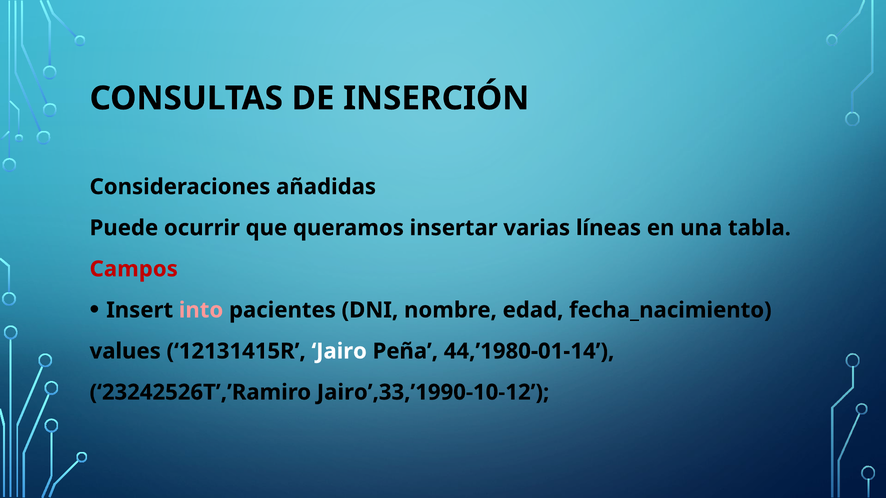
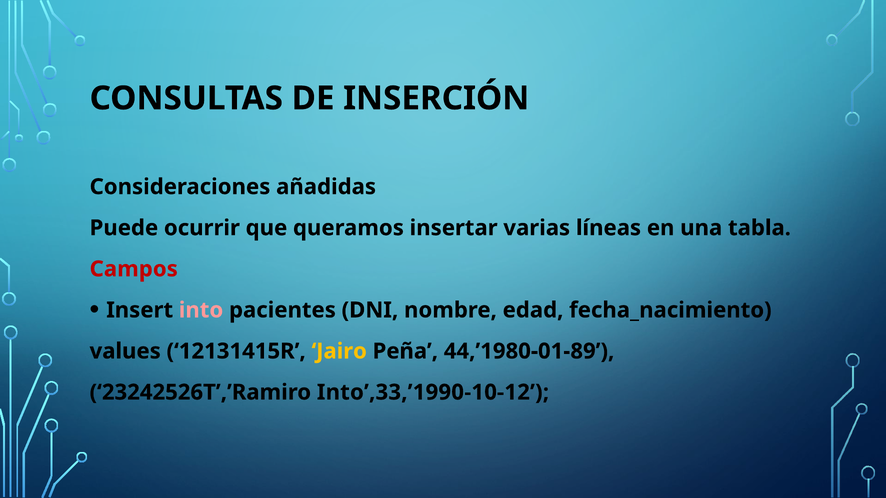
Jairo colour: white -> yellow
44,’1980-01-14: 44,’1980-01-14 -> 44,’1980-01-89
Jairo’,33,’1990-10-12: Jairo’,33,’1990-10-12 -> Into’,33,’1990-10-12
